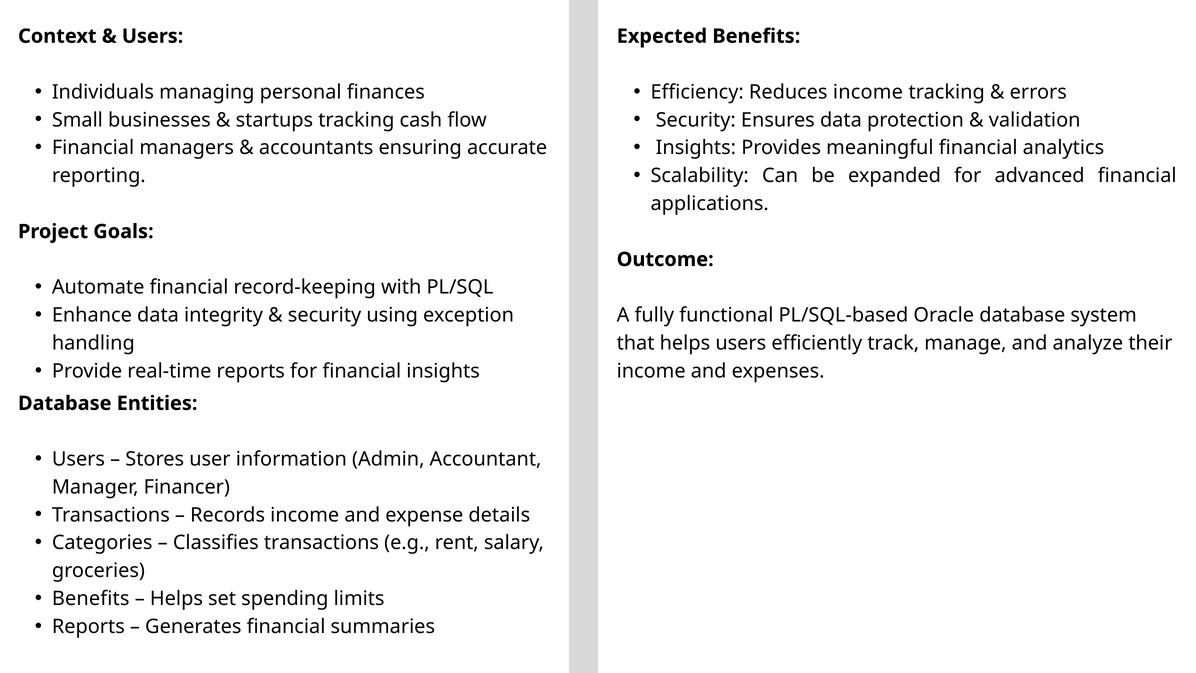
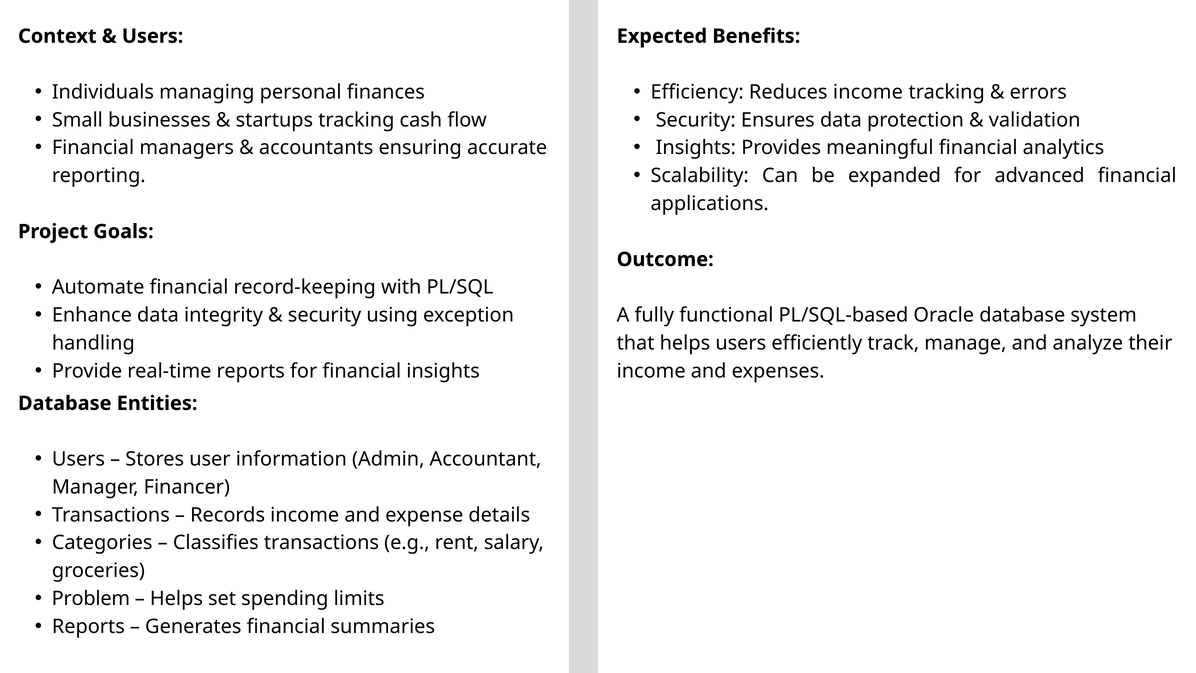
Benefits at (91, 599): Benefits -> Problem
